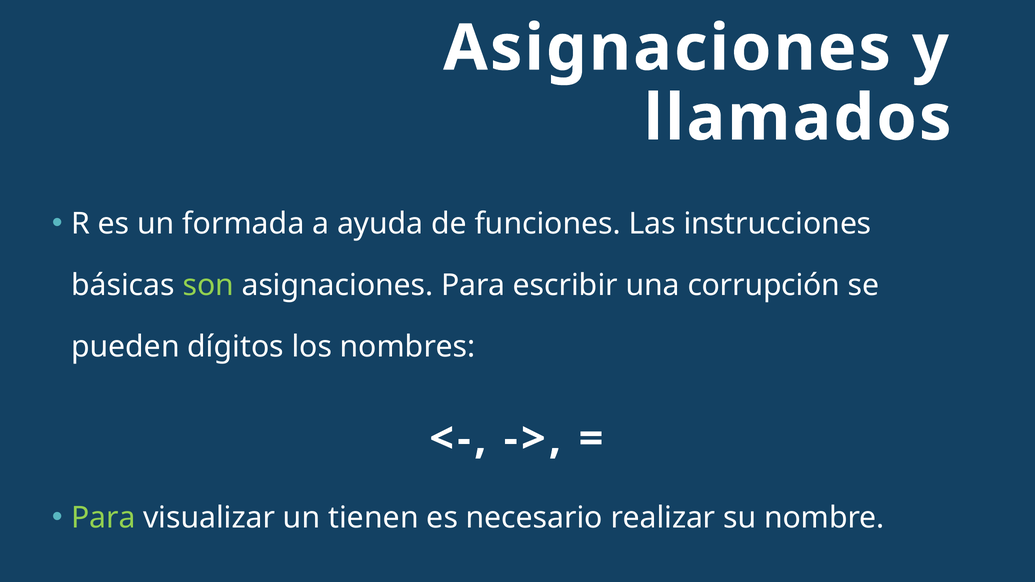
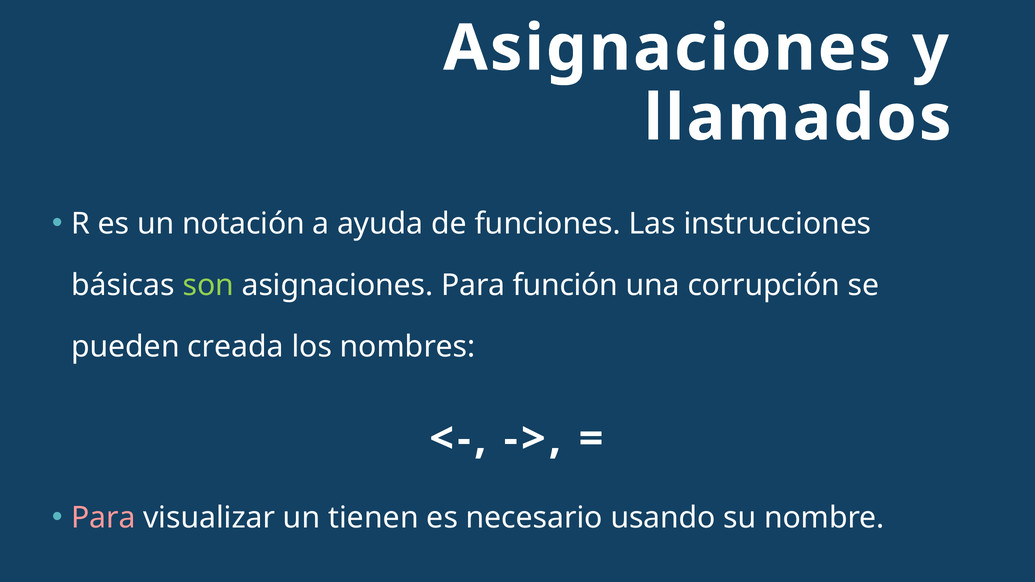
formada: formada -> notación
escribir: escribir -> función
dígitos: dígitos -> creada
Para at (103, 518) colour: light green -> pink
realizar: realizar -> usando
